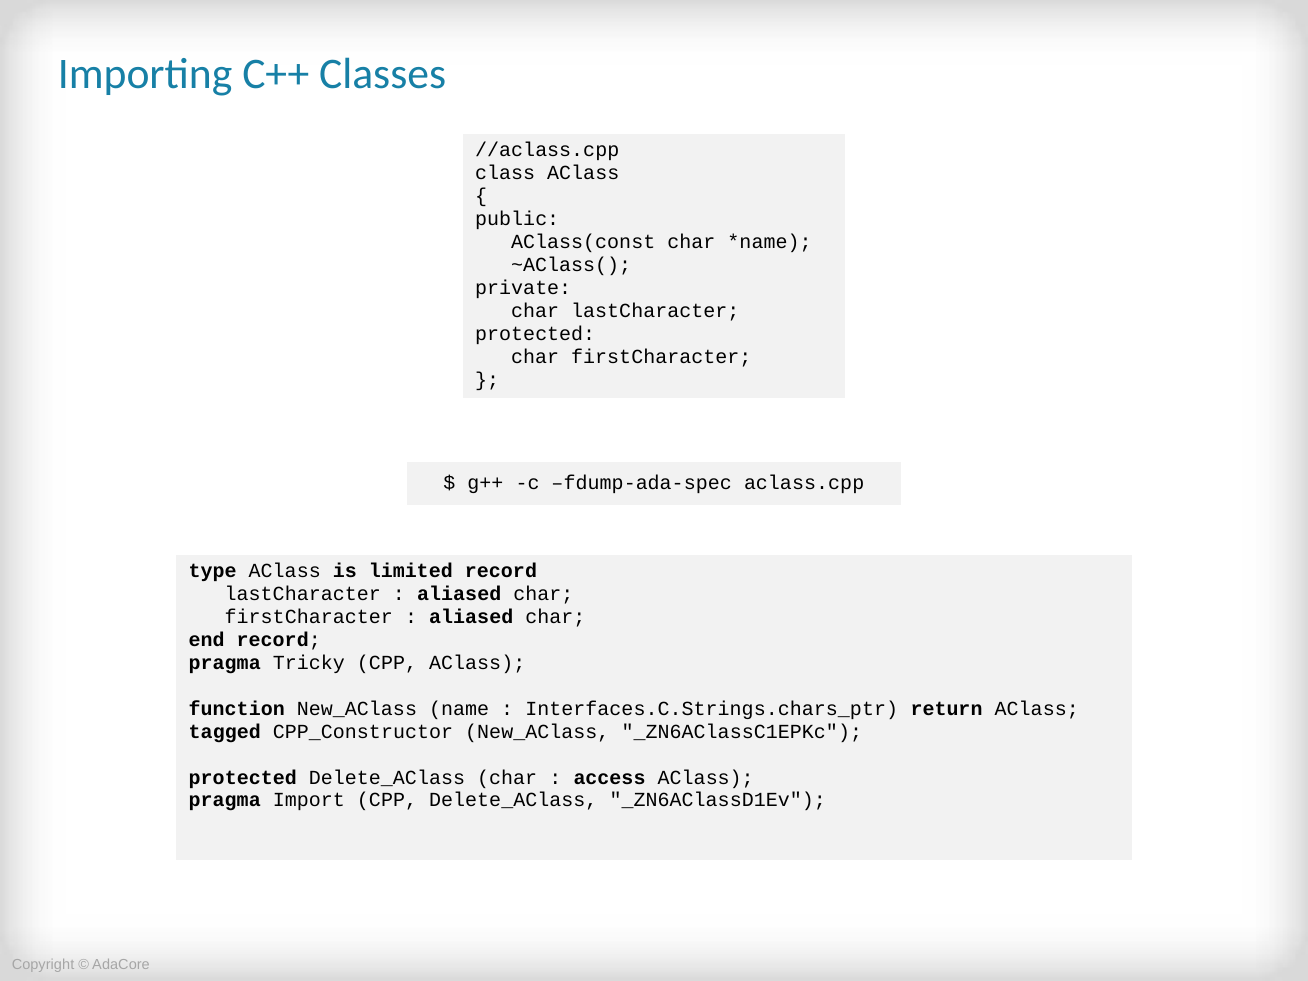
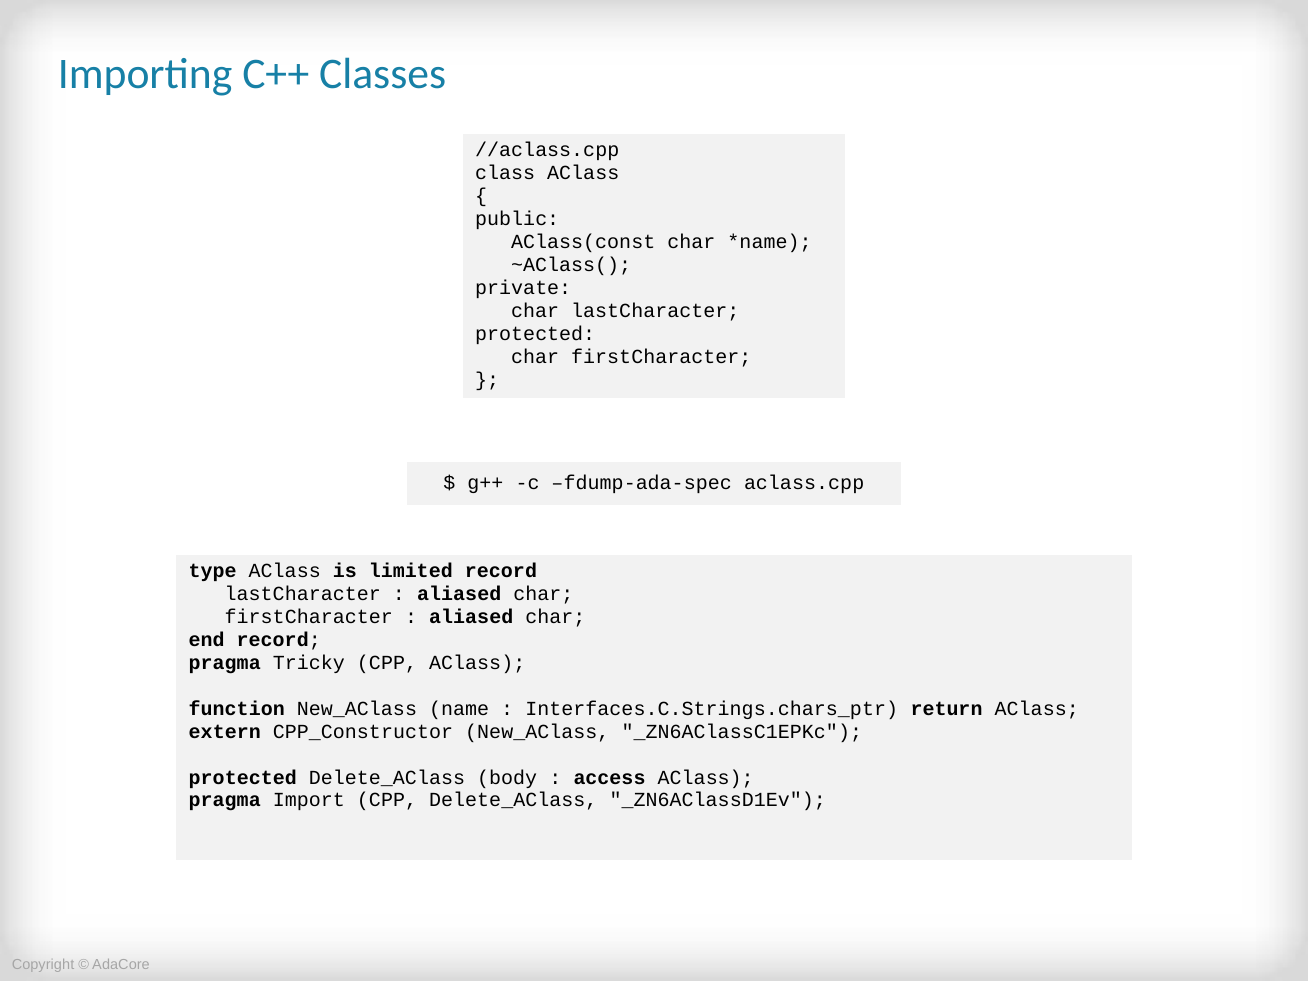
tagged: tagged -> extern
char at (507, 777): char -> body
